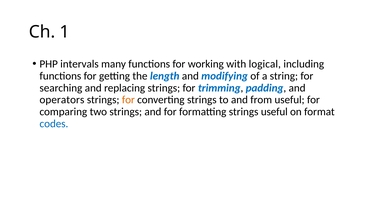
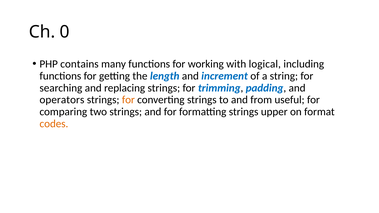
1: 1 -> 0
intervals: intervals -> contains
modifying: modifying -> increment
strings useful: useful -> upper
codes colour: blue -> orange
